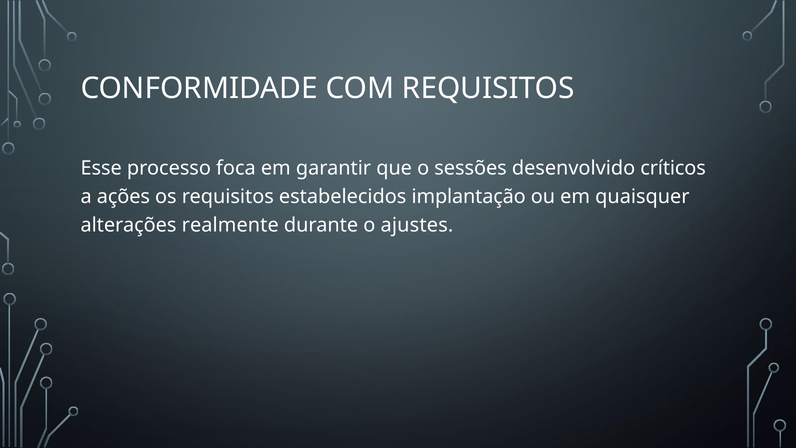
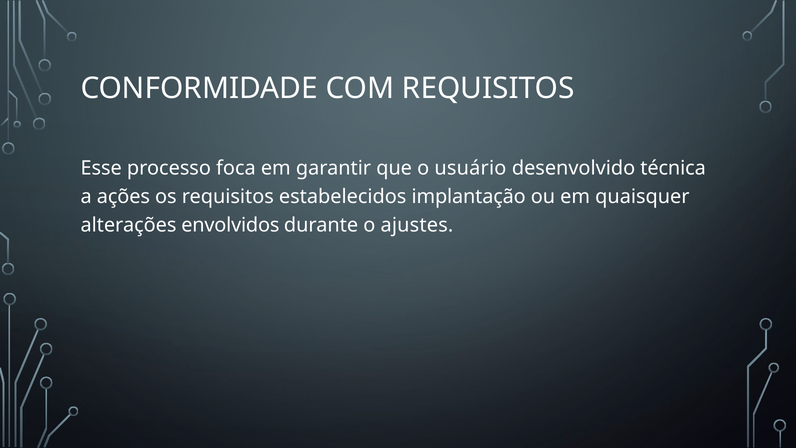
sessões: sessões -> usuário
críticos: críticos -> técnica
realmente: realmente -> envolvidos
